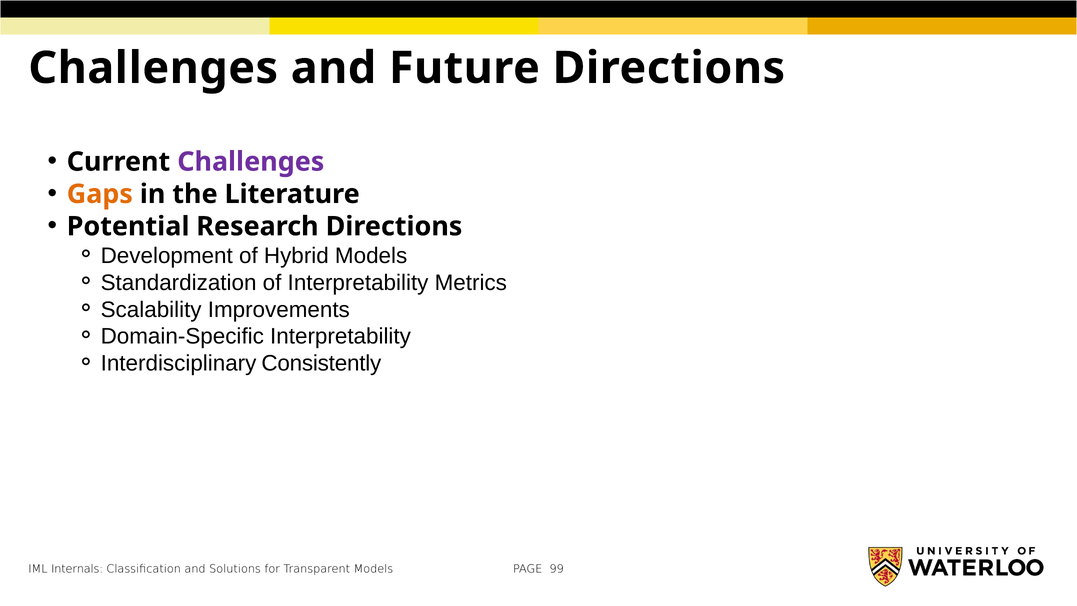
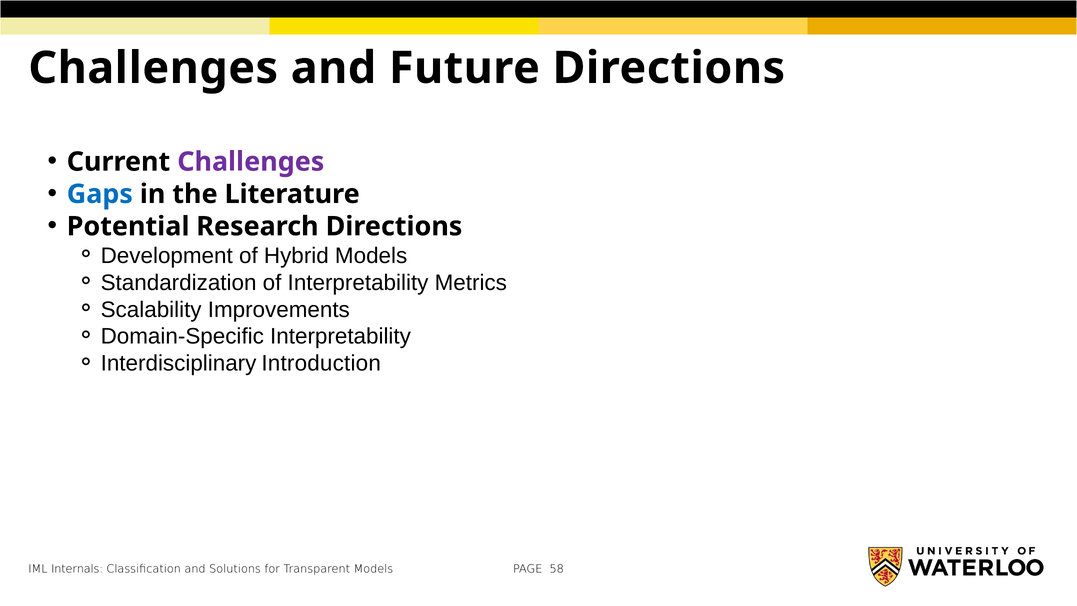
Gaps colour: orange -> blue
Consistently: Consistently -> Introduction
99: 99 -> 58
